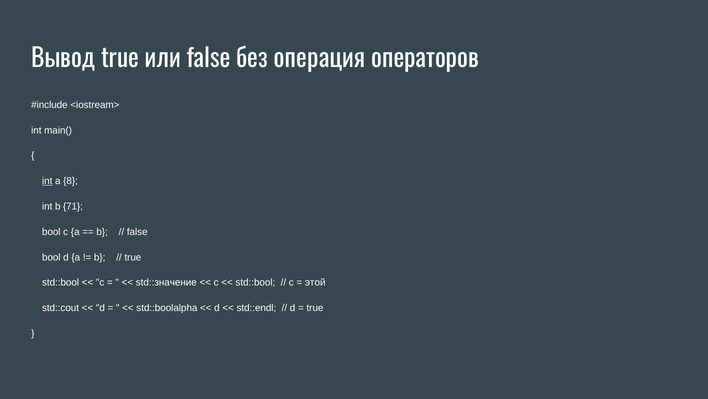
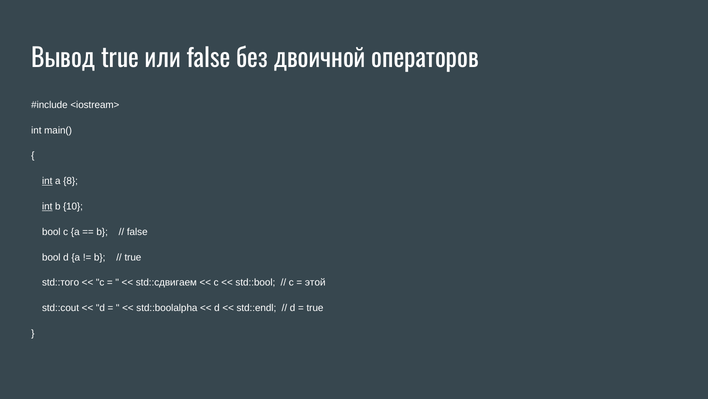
операция: операция -> двоичной
int at (47, 206) underline: none -> present
71: 71 -> 10
std::bool at (61, 282): std::bool -> std::того
std::значение: std::значение -> std::сдвигаем
